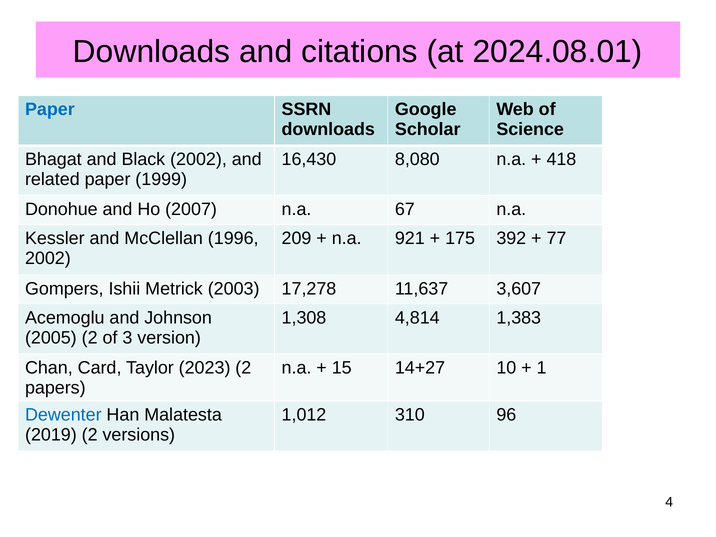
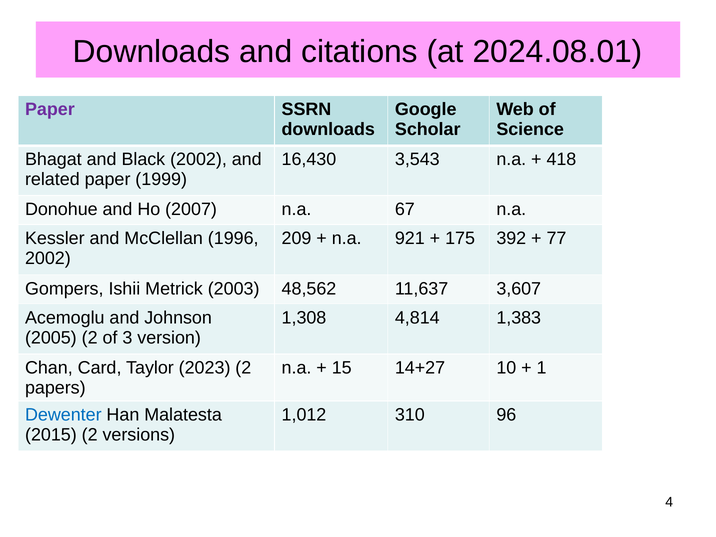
Paper at (50, 109) colour: blue -> purple
8,080: 8,080 -> 3,543
17,278: 17,278 -> 48,562
2019: 2019 -> 2015
